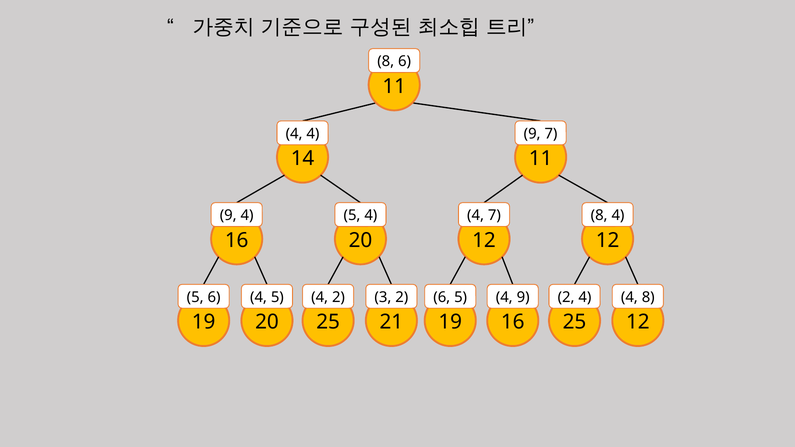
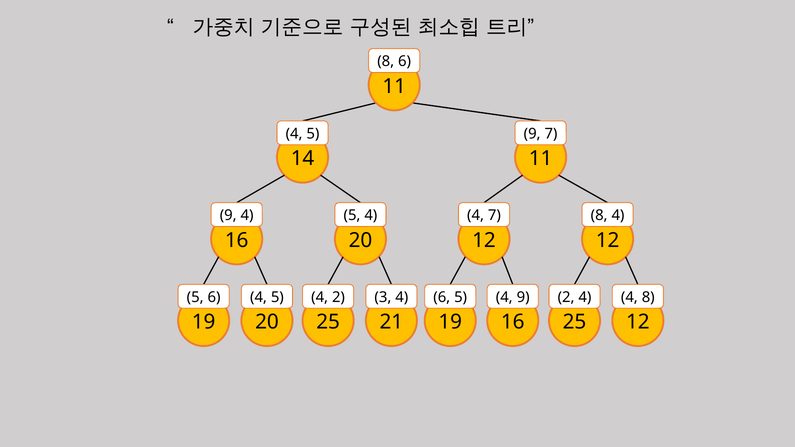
4 at (313, 134): 4 -> 5
3 2: 2 -> 4
